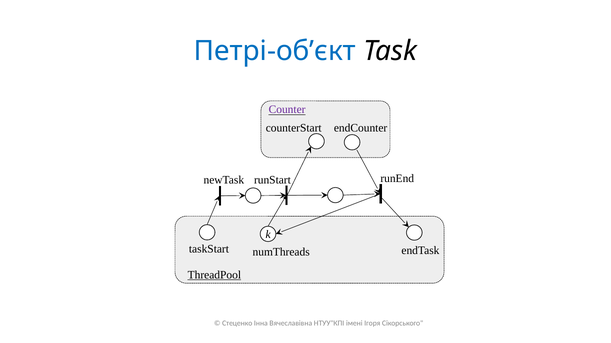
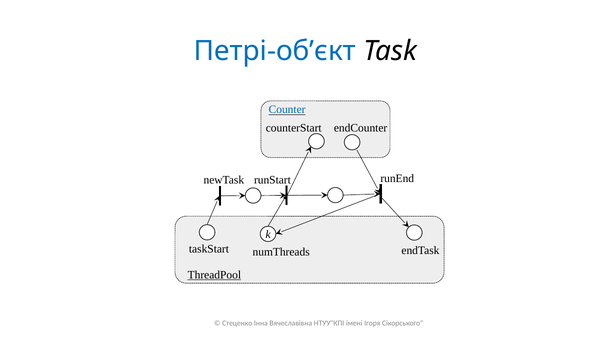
Counter colour: purple -> blue
